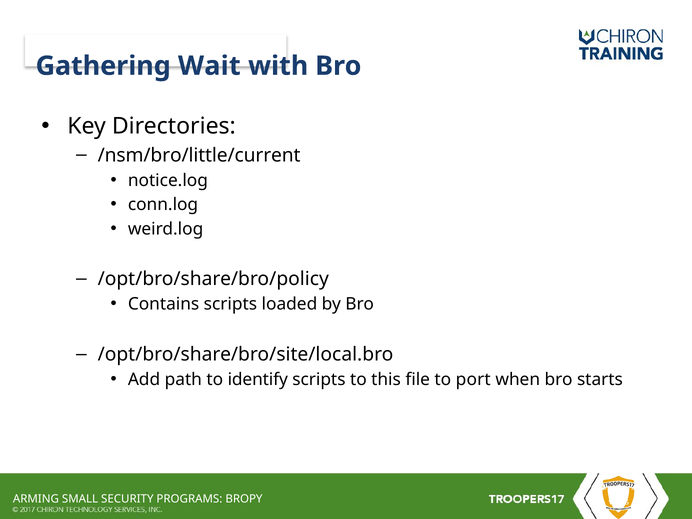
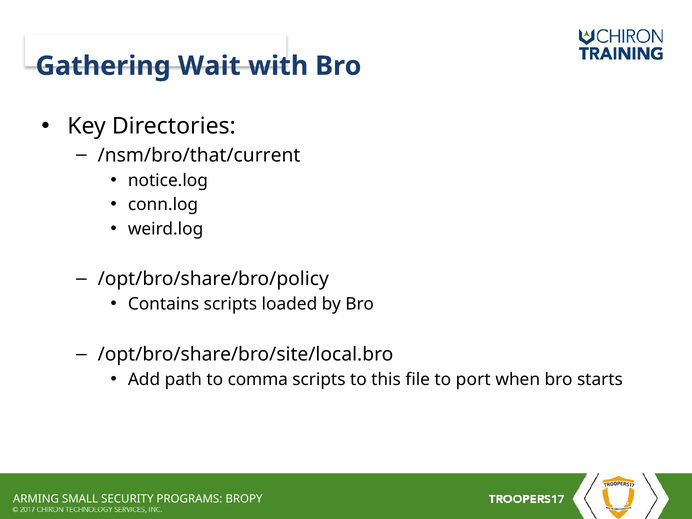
/nsm/bro/little/current: /nsm/bro/little/current -> /nsm/bro/that/current
identify: identify -> comma
